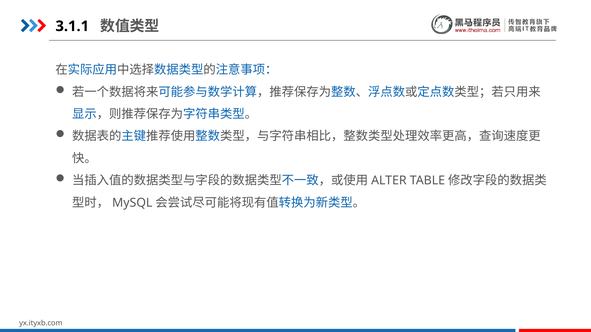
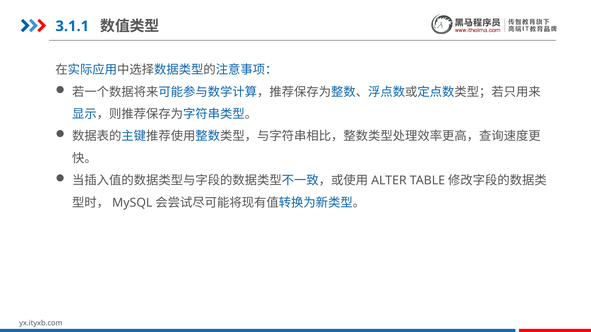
3.1.1 colour: black -> blue
